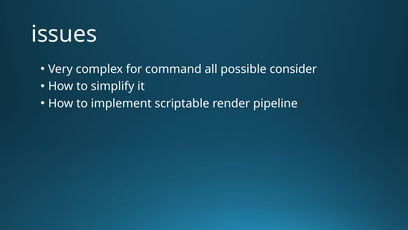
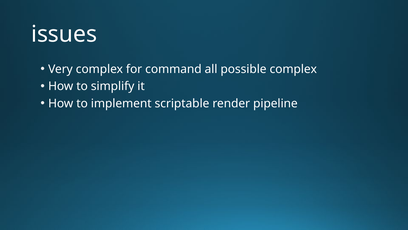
possible consider: consider -> complex
